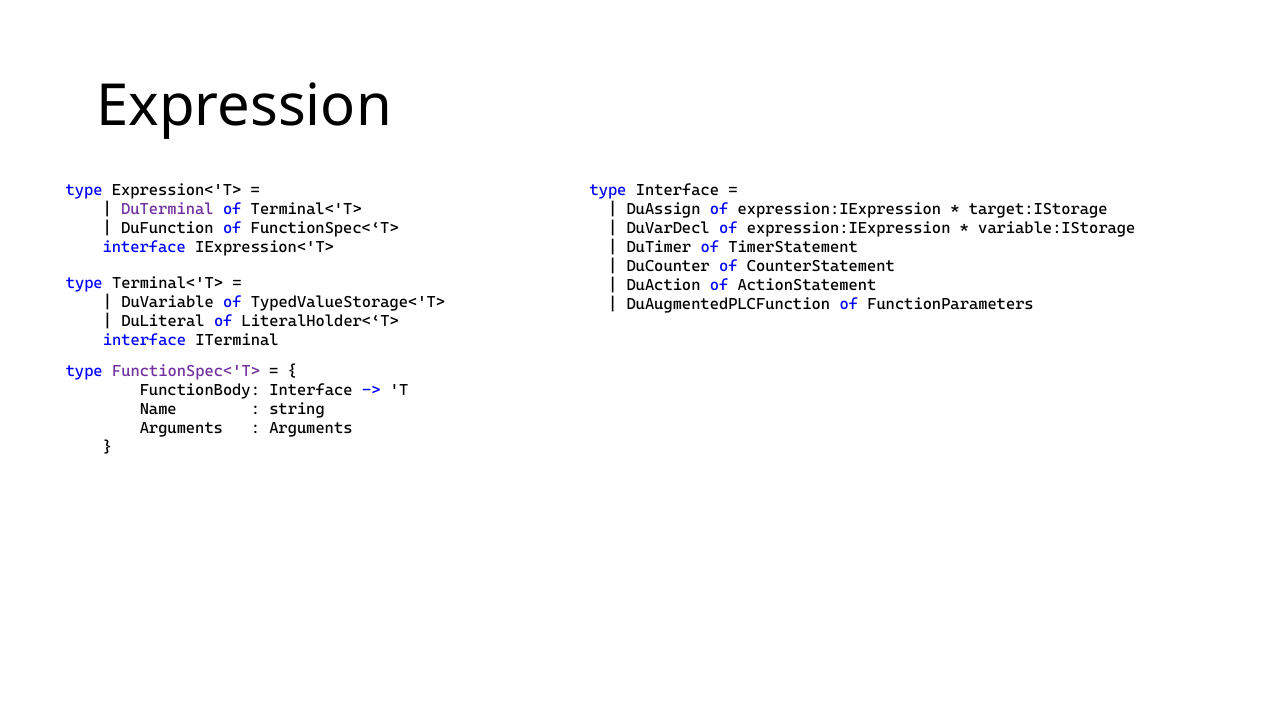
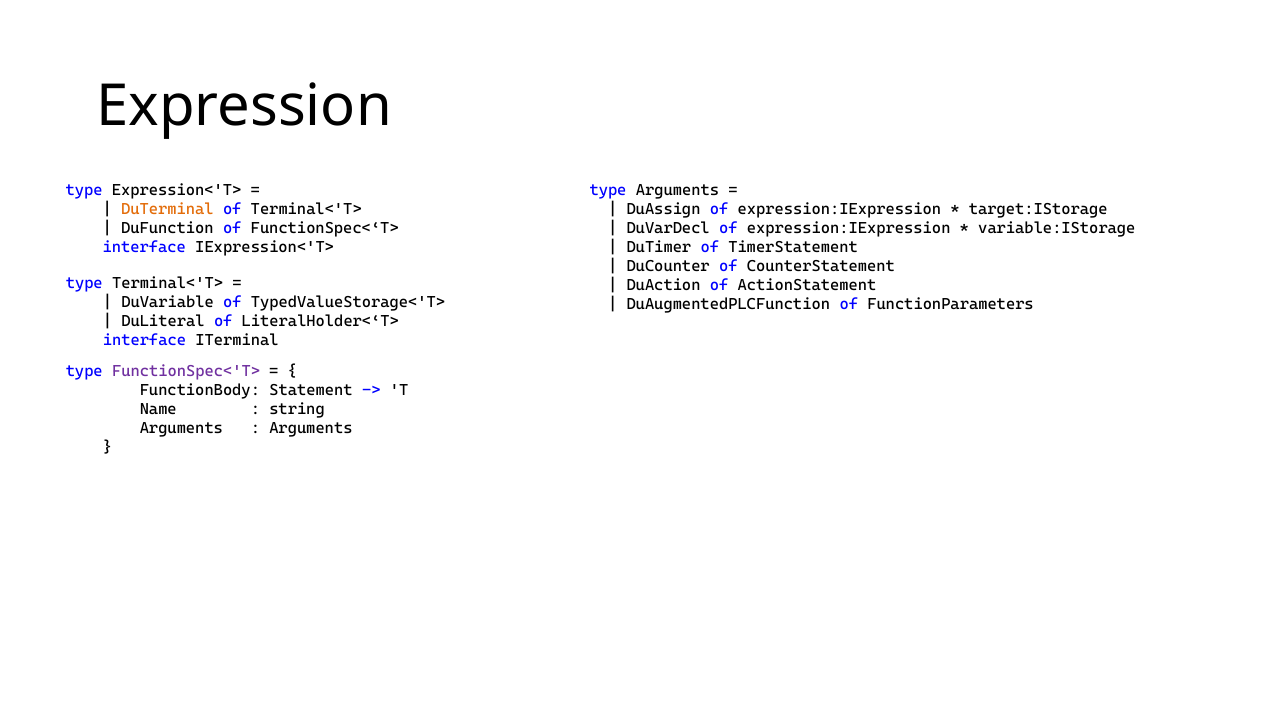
type Interface: Interface -> Arguments
DuTerminal colour: purple -> orange
FunctionBody Interface: Interface -> Statement
